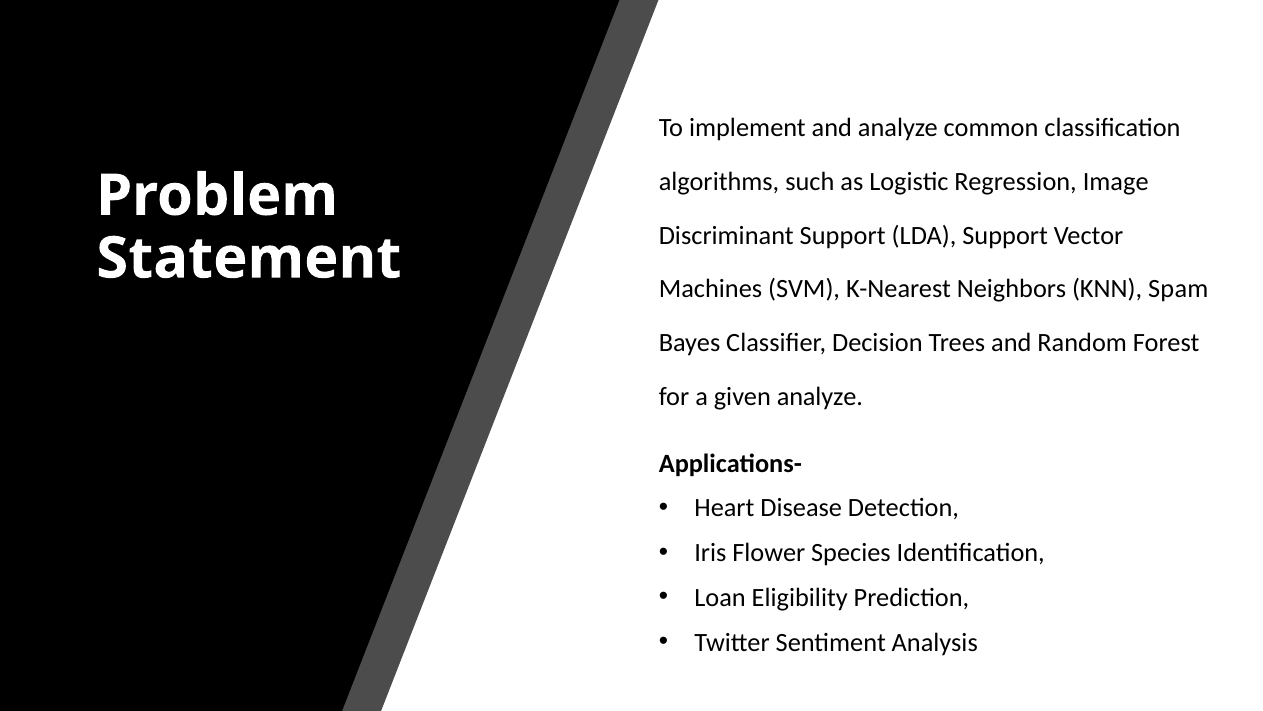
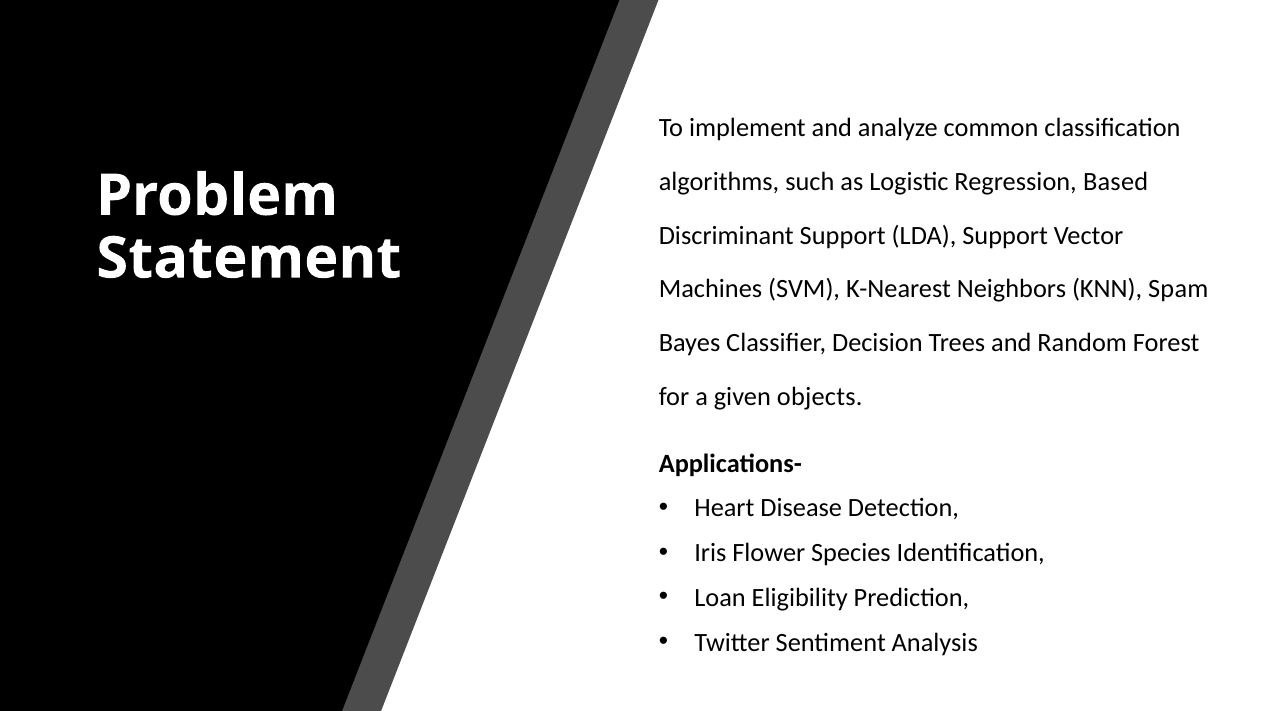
Image: Image -> Based
given analyze: analyze -> objects
